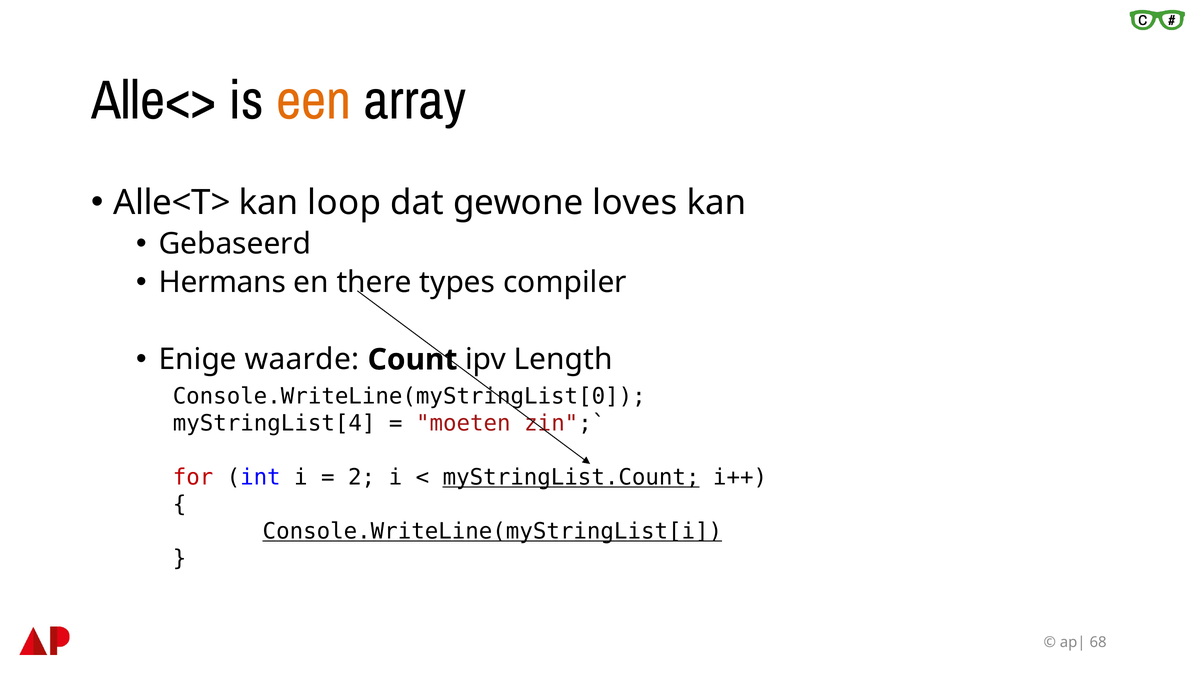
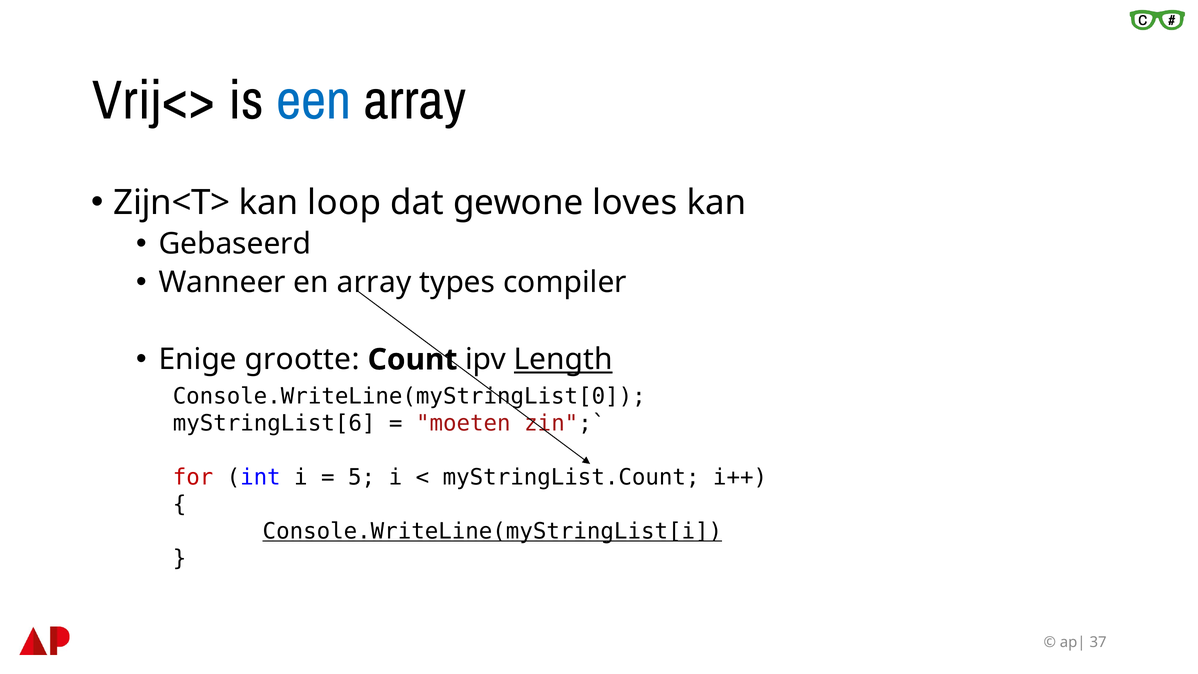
Alle<>: Alle<> -> Vrij<>
een colour: orange -> blue
Alle<T>: Alle<T> -> Zijn<T>
Hermans: Hermans -> Wanneer
en there: there -> array
waarde: waarde -> grootte
Length underline: none -> present
myStringList[4: myStringList[4 -> myStringList[6
2: 2 -> 5
myStringList.Count underline: present -> none
68: 68 -> 37
